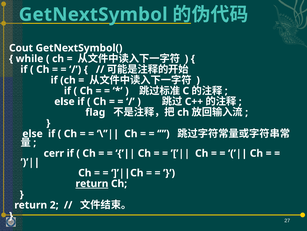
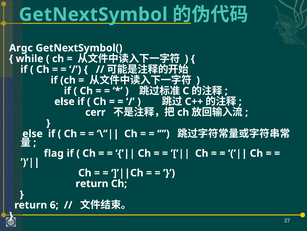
Cout: Cout -> Argc
flag: flag -> cerr
cerr: cerr -> flag
return at (92, 183) underline: present -> none
2: 2 -> 6
